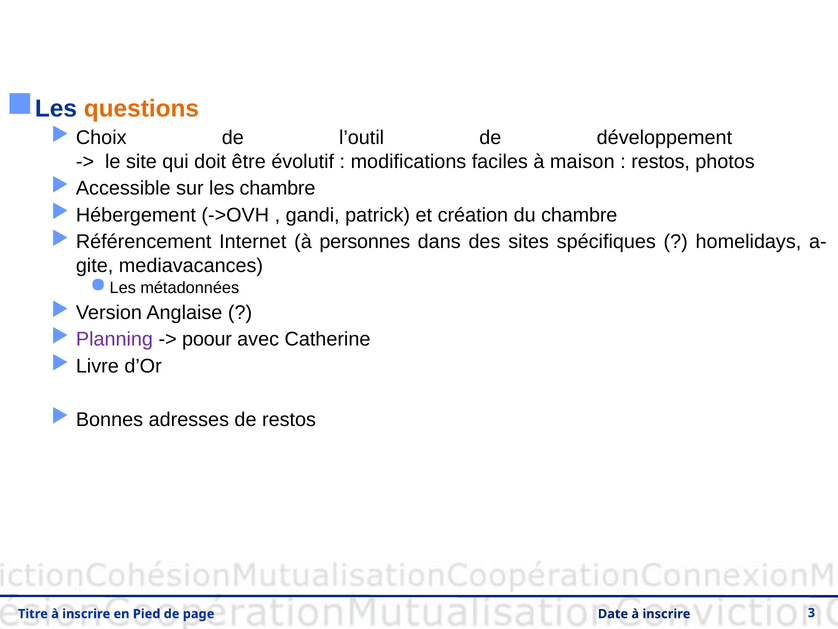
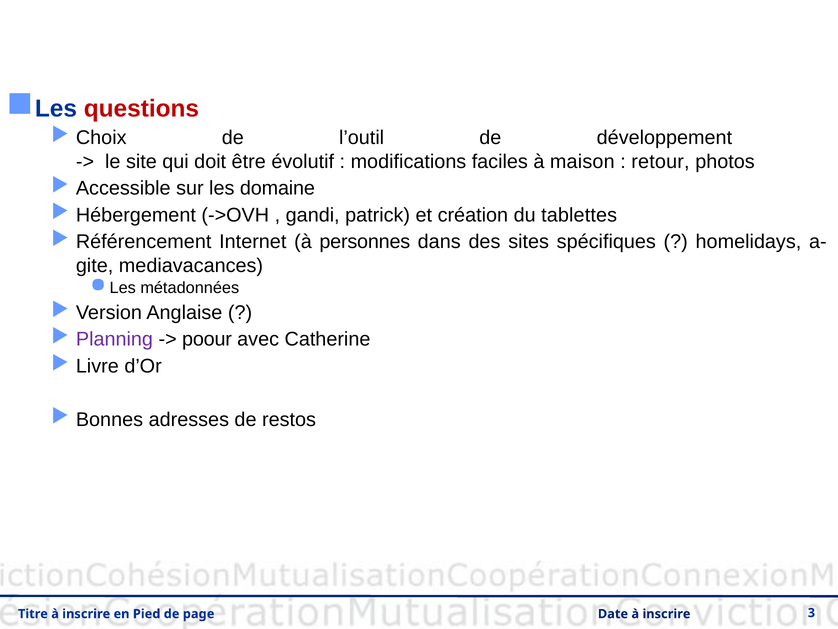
questions colour: orange -> red
restos at (661, 161): restos -> retour
les chambre: chambre -> domaine
du chambre: chambre -> tablettes
